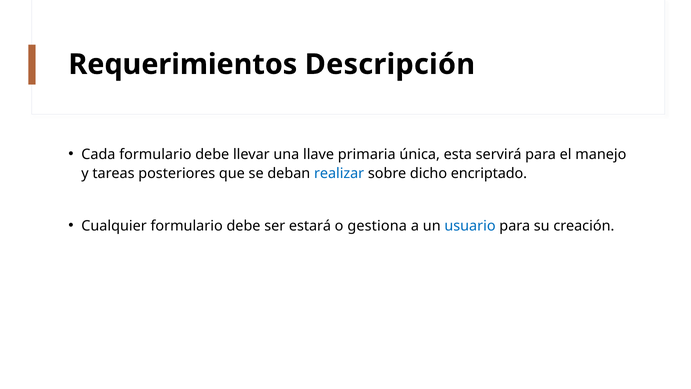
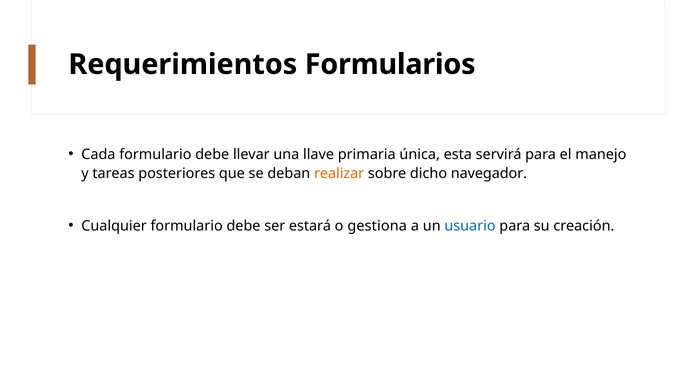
Descripción: Descripción -> Formularios
realizar colour: blue -> orange
encriptado: encriptado -> navegador
